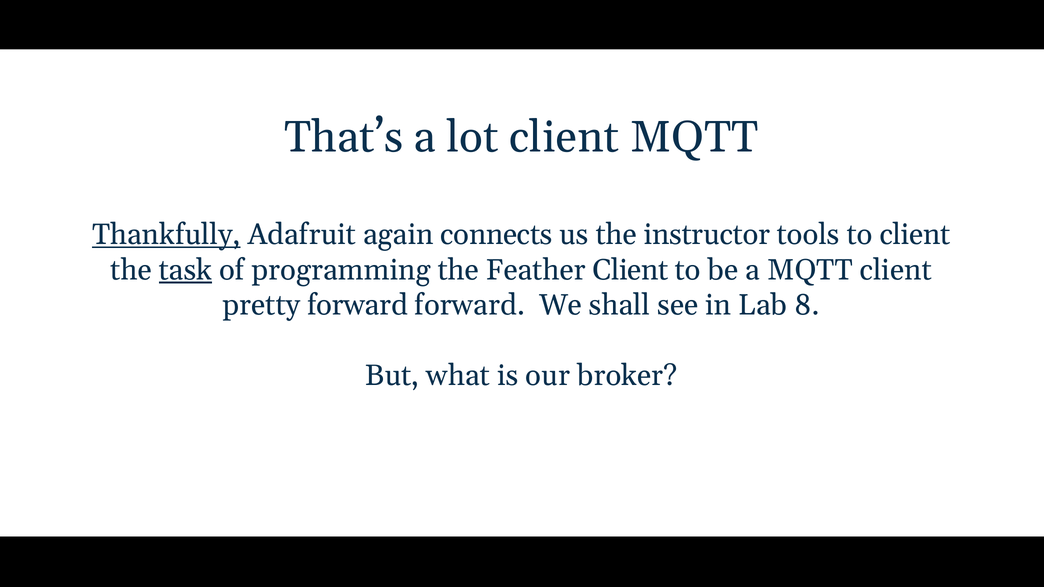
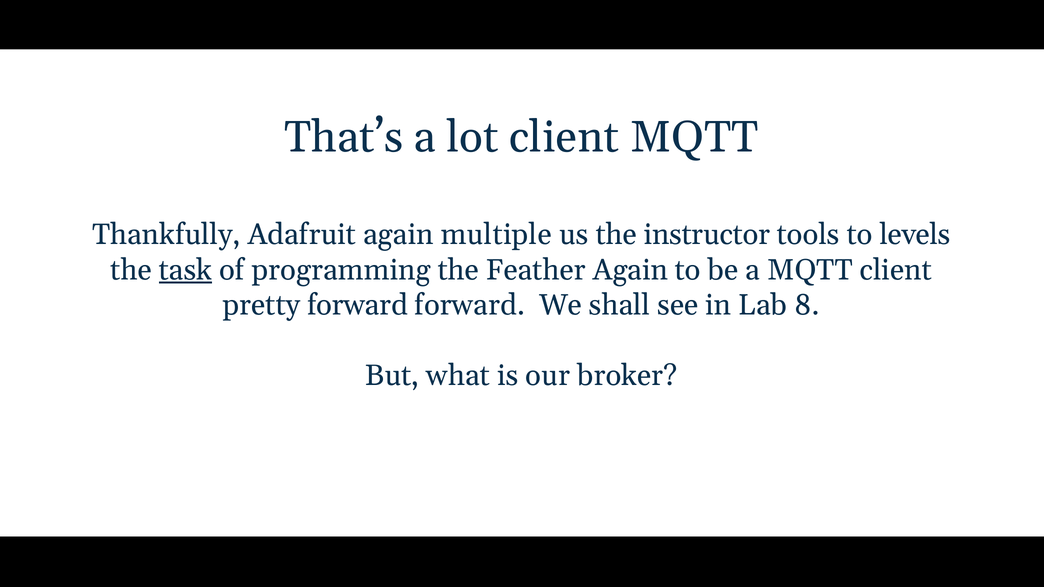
Thankfully underline: present -> none
connects: connects -> multiple
to client: client -> levels
Feather Client: Client -> Again
